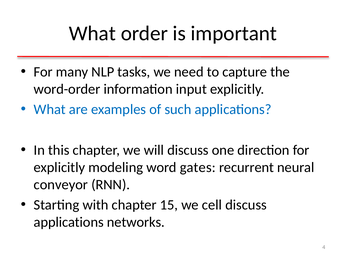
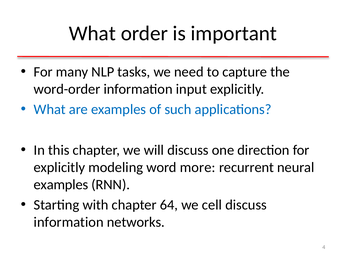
gates: gates -> more
conveyor at (61, 185): conveyor -> examples
15: 15 -> 64
applications at (69, 223): applications -> information
